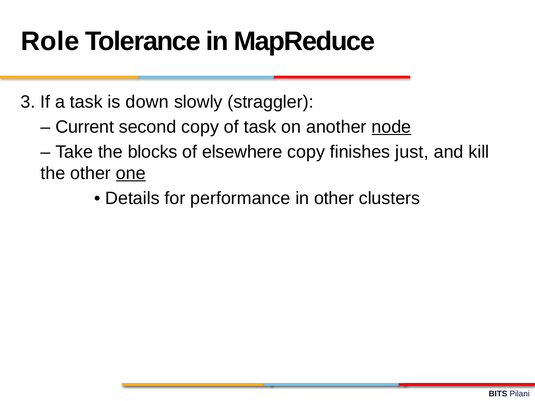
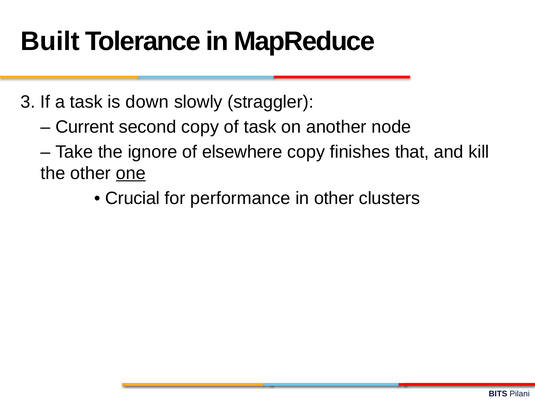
Role: Role -> Built
node underline: present -> none
blocks: blocks -> ignore
just: just -> that
Details: Details -> Crucial
